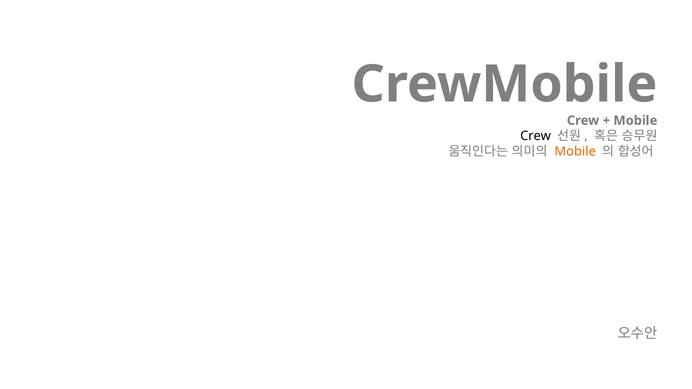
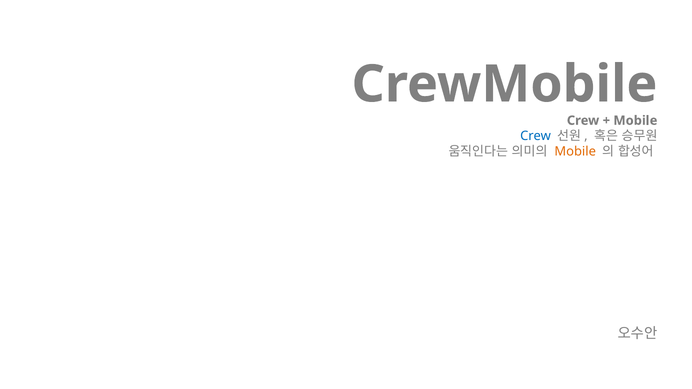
Crew at (536, 136) colour: black -> blue
